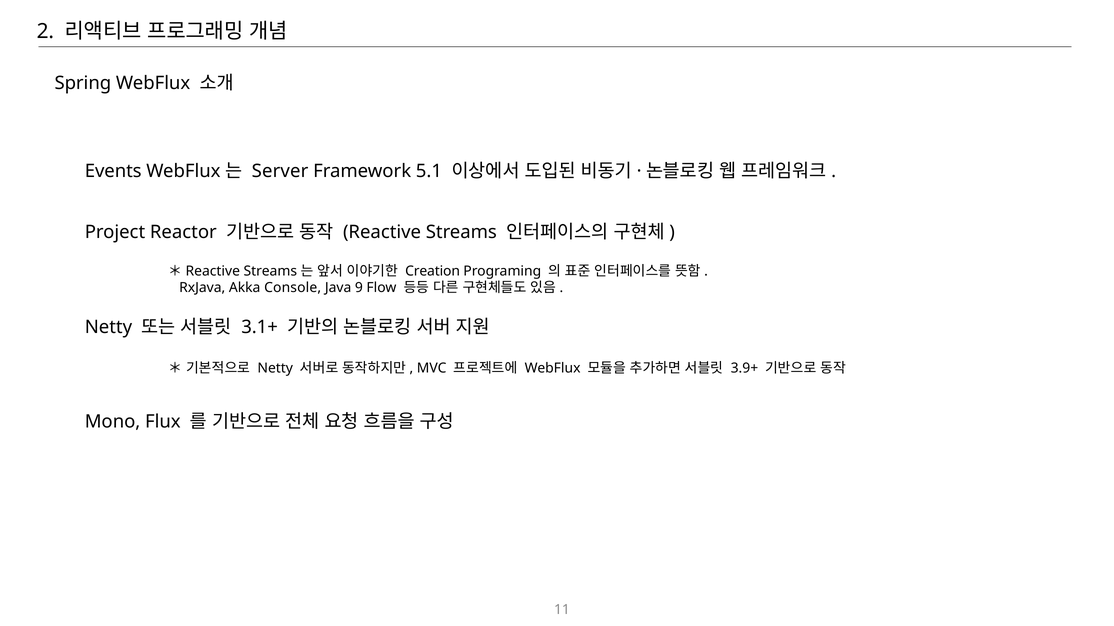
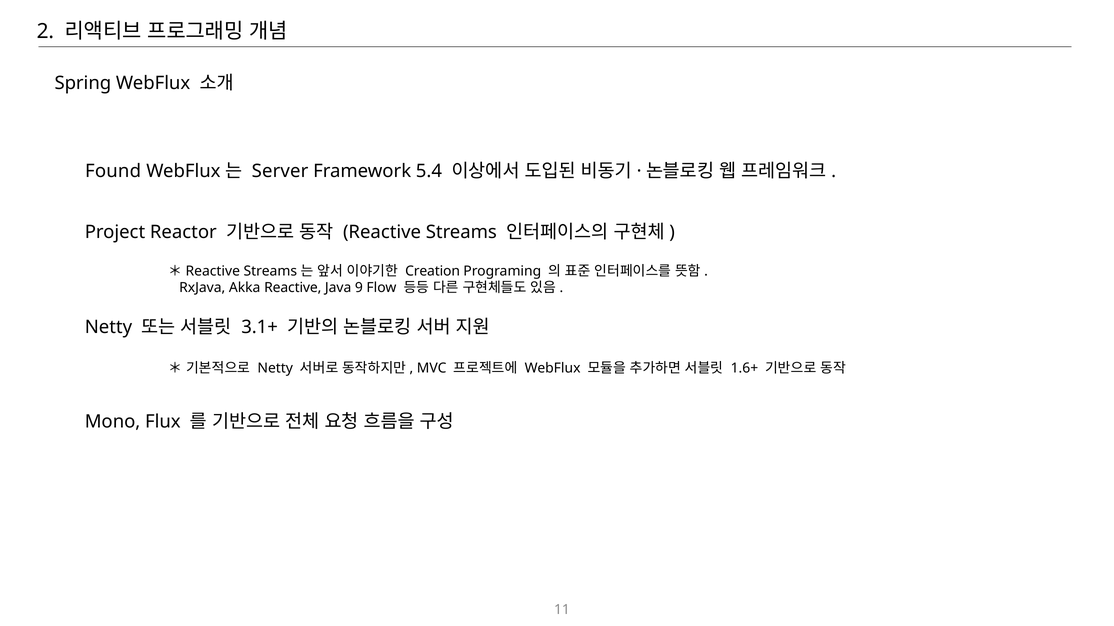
Events: Events -> Found
5.1: 5.1 -> 5.4
Akka Console: Console -> Reactive
3.9+: 3.9+ -> 1.6+
